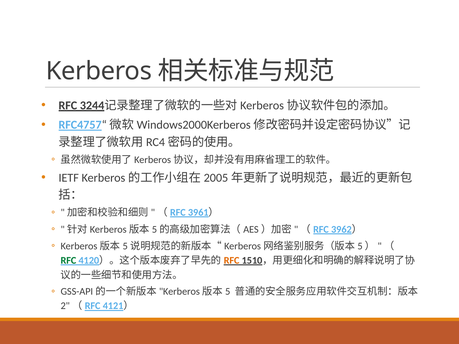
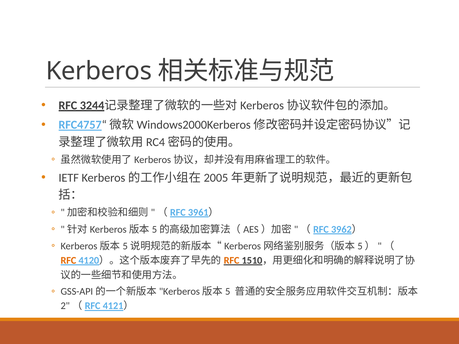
RFC at (68, 261) colour: green -> orange
